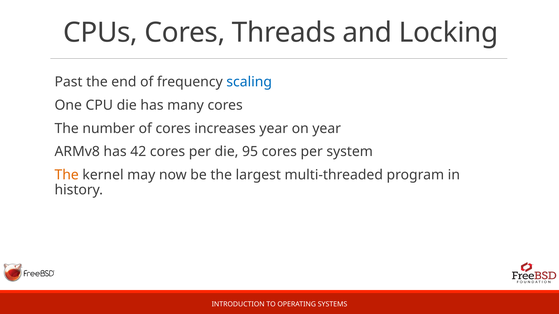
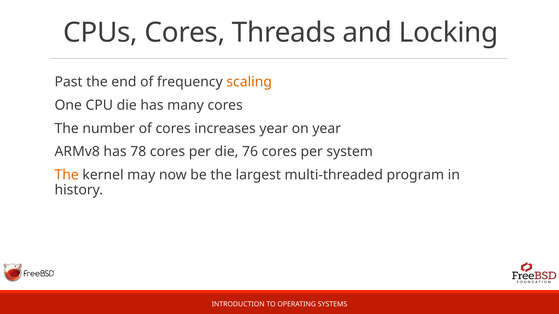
scaling colour: blue -> orange
42: 42 -> 78
95: 95 -> 76
